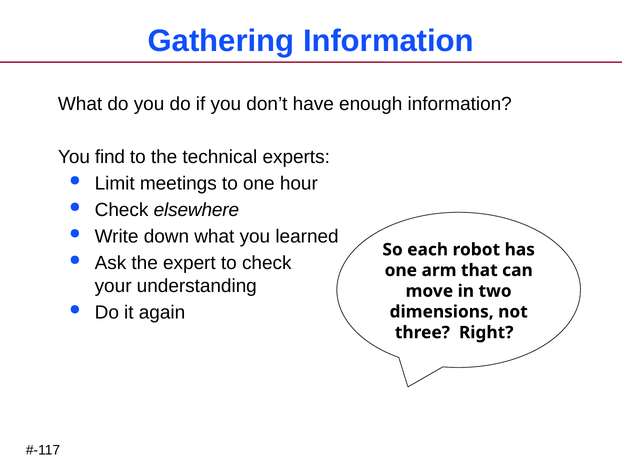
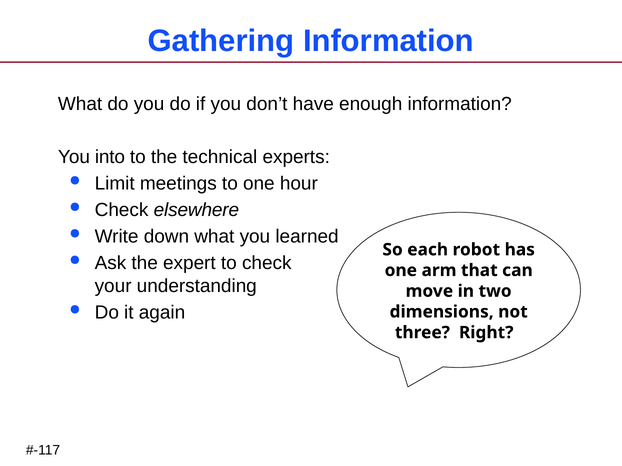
find: find -> into
